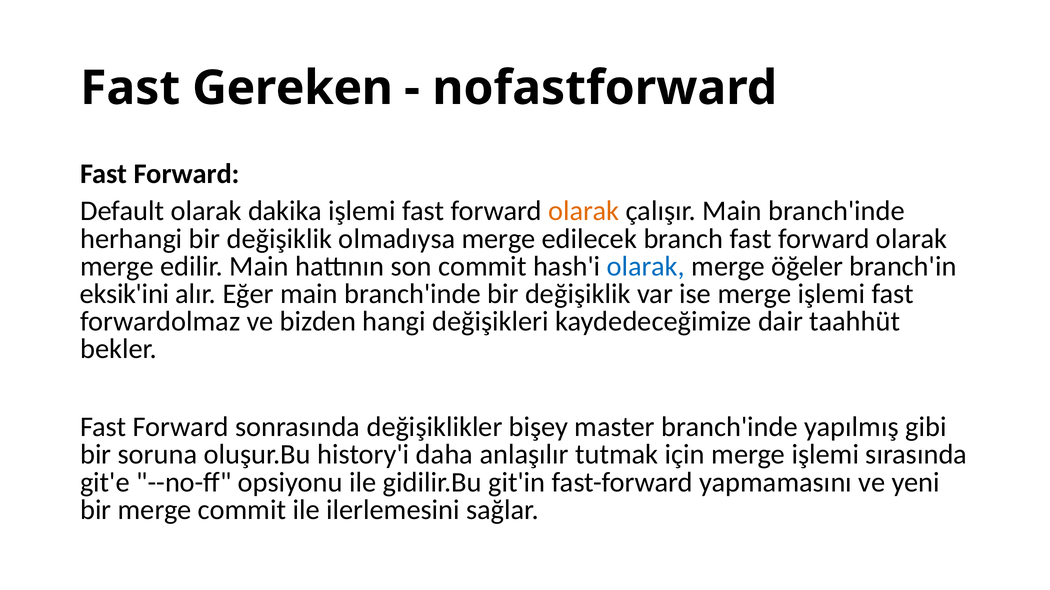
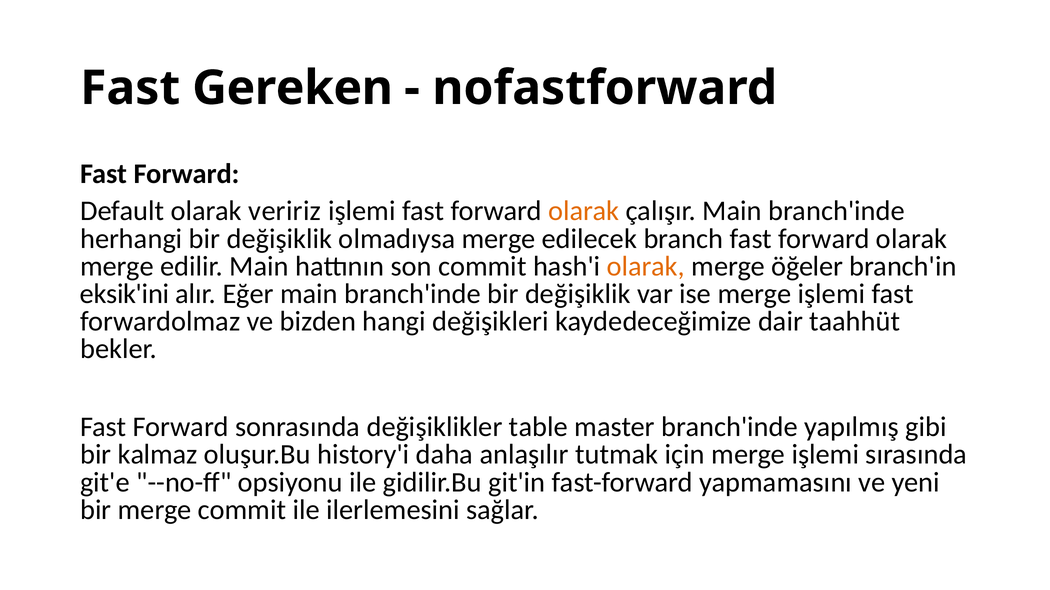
dakika: dakika -> veririz
olarak at (646, 267) colour: blue -> orange
bişey: bişey -> table
soruna: soruna -> kalmaz
